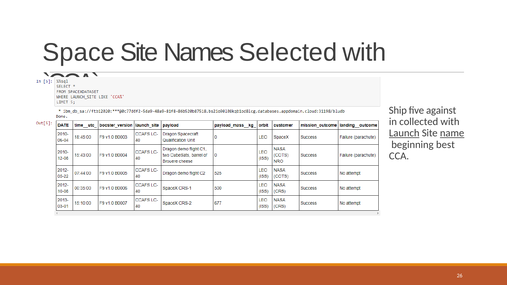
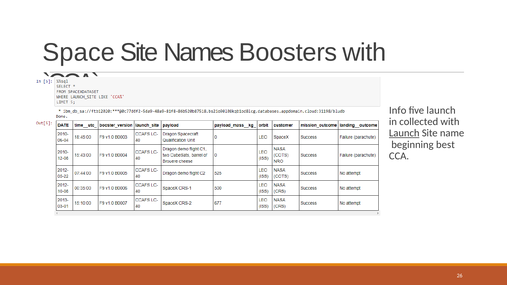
Selected: Selected -> Boosters
Ship: Ship -> Info
five against: against -> launch
name underline: present -> none
